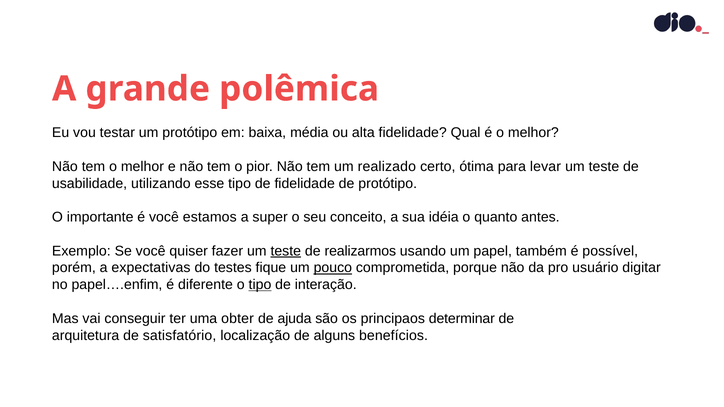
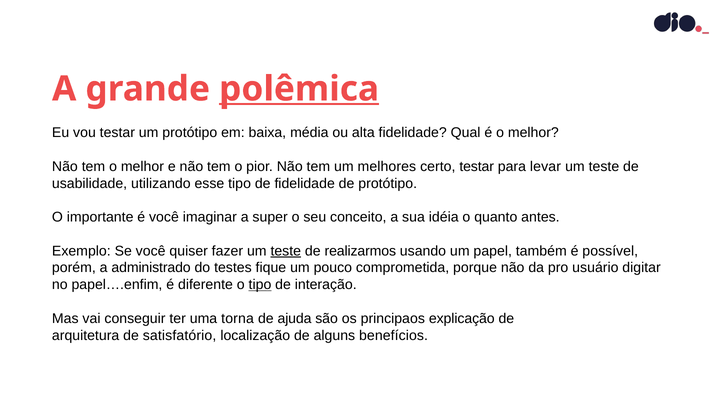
polêmica underline: none -> present
realizado: realizado -> melhores
certo ótima: ótima -> testar
estamos: estamos -> imaginar
expectativas: expectativas -> administrado
pouco underline: present -> none
obter: obter -> torna
determinar: determinar -> explicação
